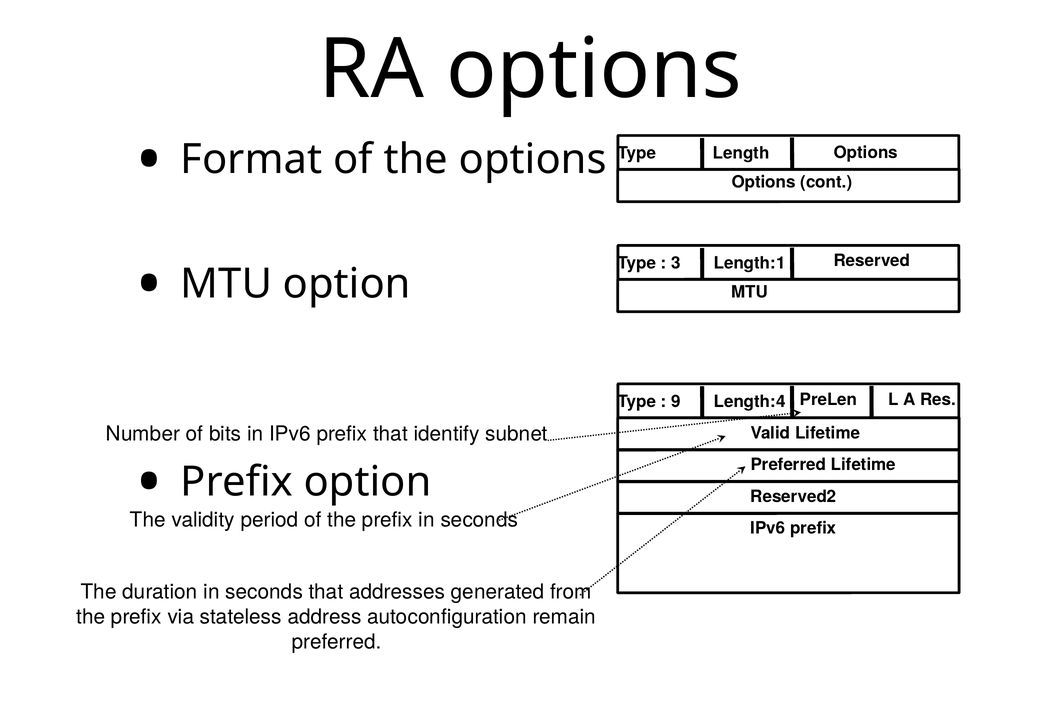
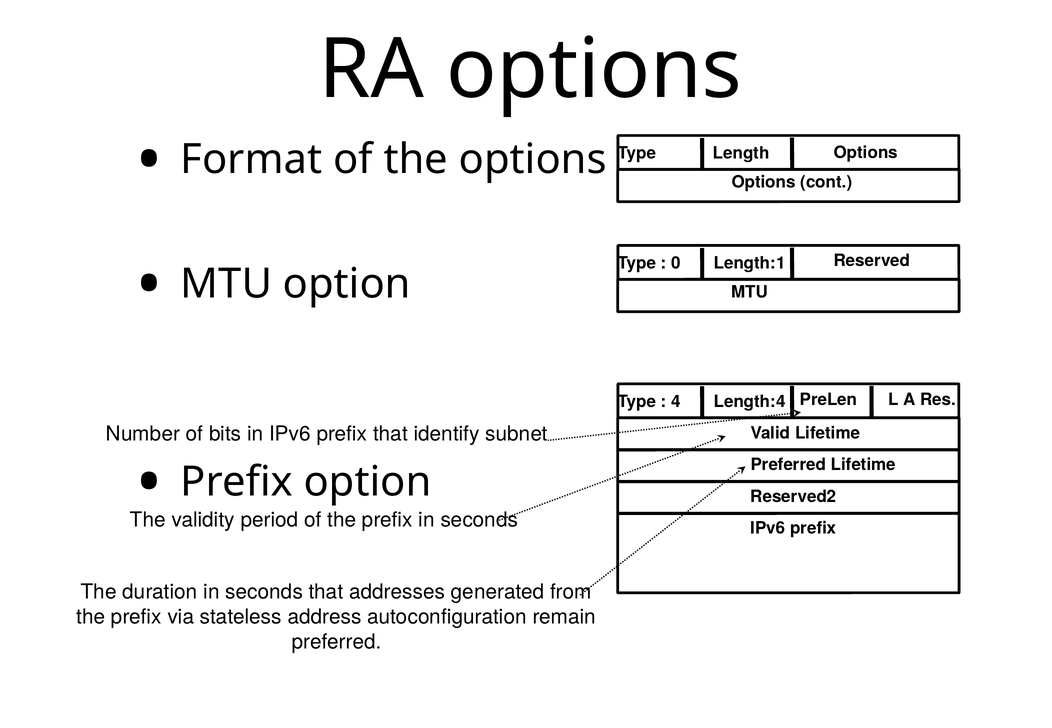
3: 3 -> 0
9: 9 -> 4
